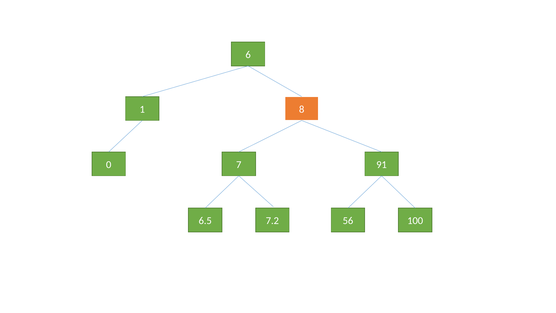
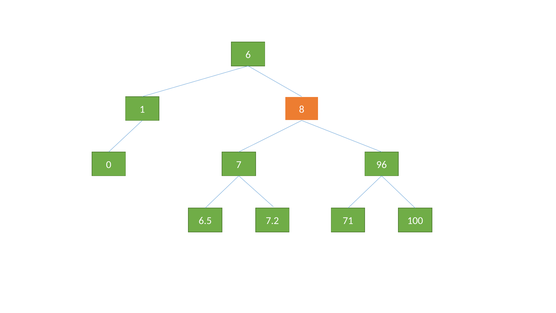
91: 91 -> 96
56: 56 -> 71
